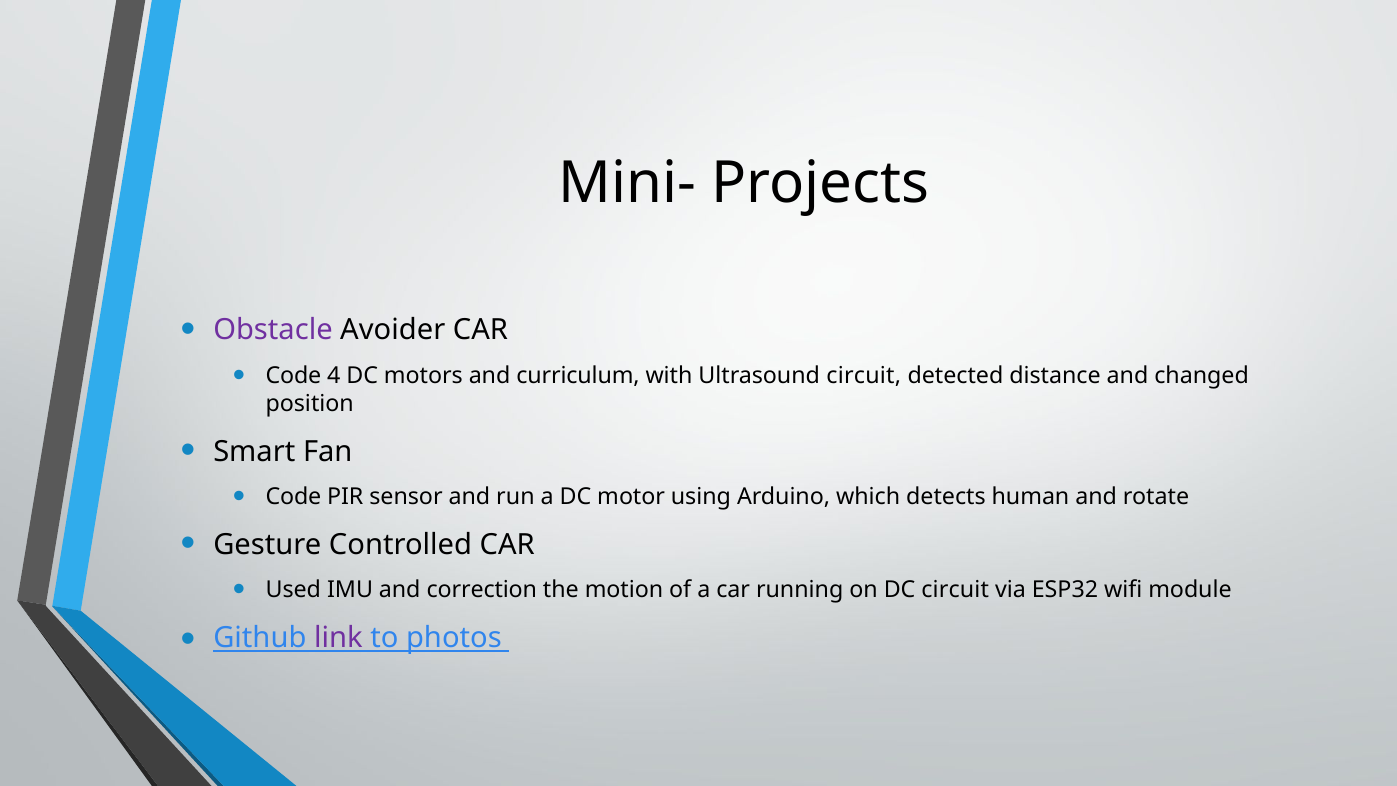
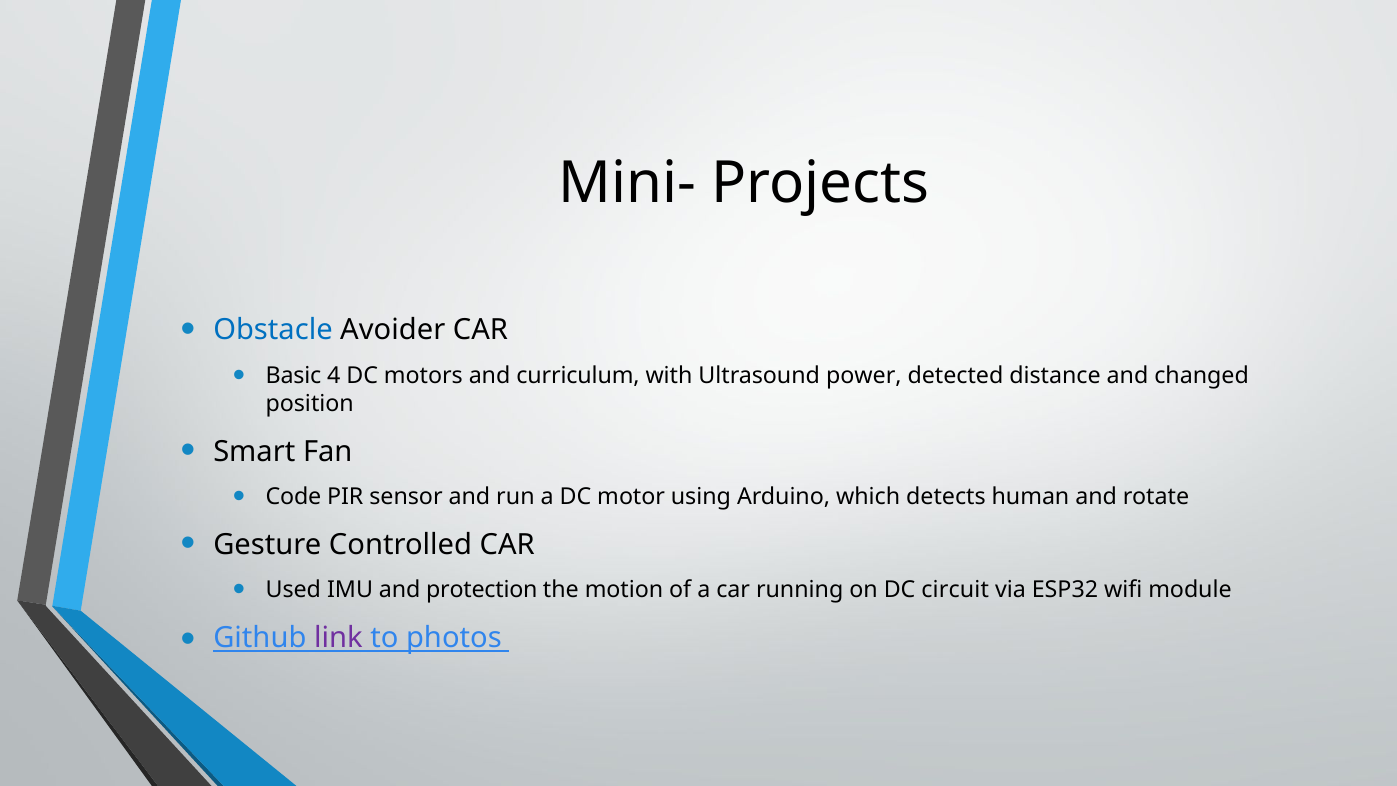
Obstacle colour: purple -> blue
Code at (293, 376): Code -> Basic
Ultrasound circuit: circuit -> power
correction: correction -> protection
